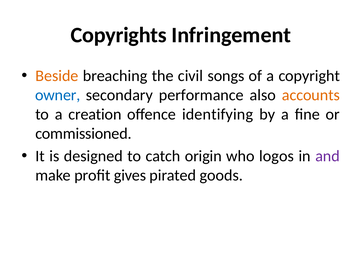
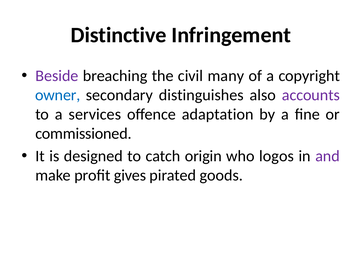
Copyrights: Copyrights -> Distinctive
Beside colour: orange -> purple
songs: songs -> many
performance: performance -> distinguishes
accounts colour: orange -> purple
creation: creation -> services
identifying: identifying -> adaptation
